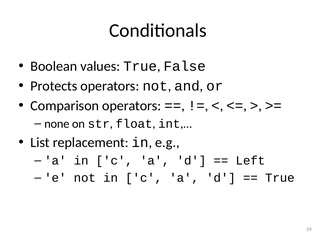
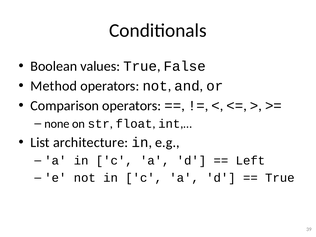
Protects: Protects -> Method
replacement: replacement -> architecture
